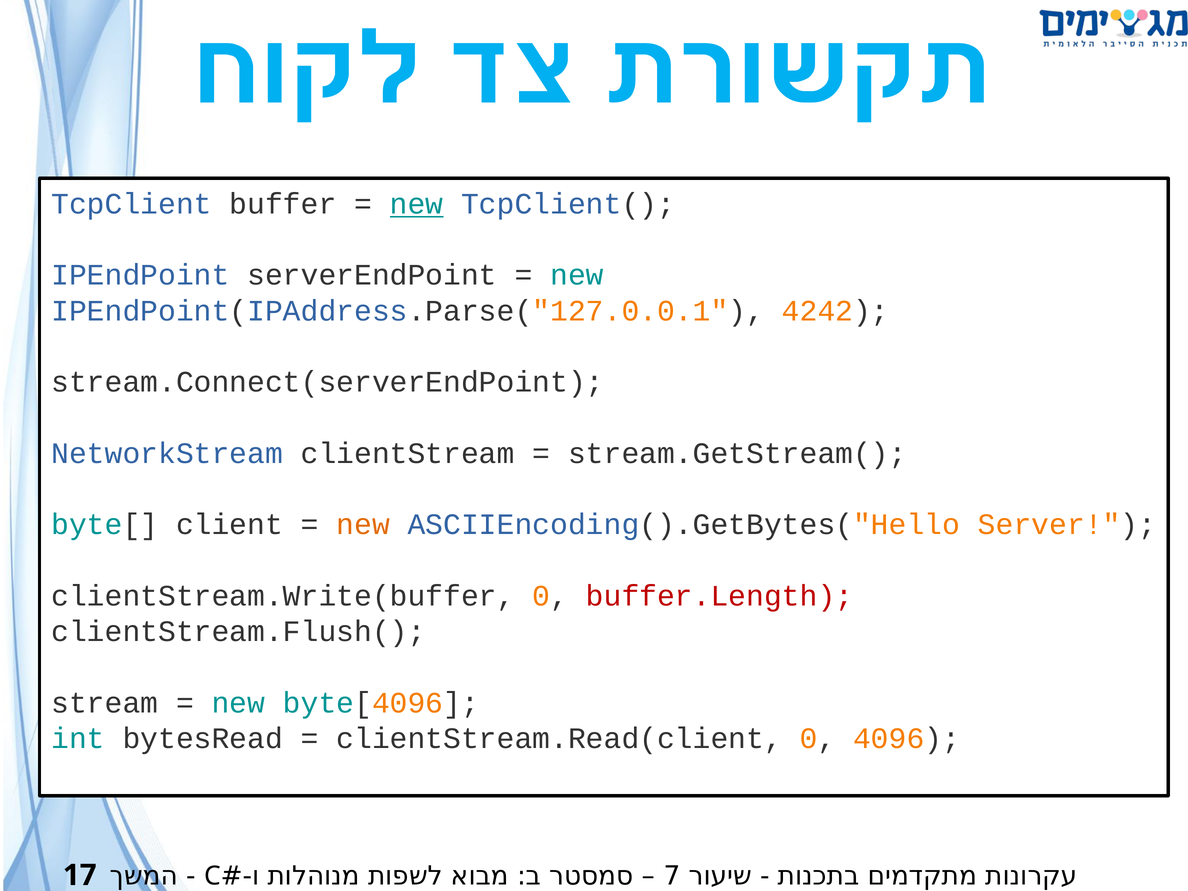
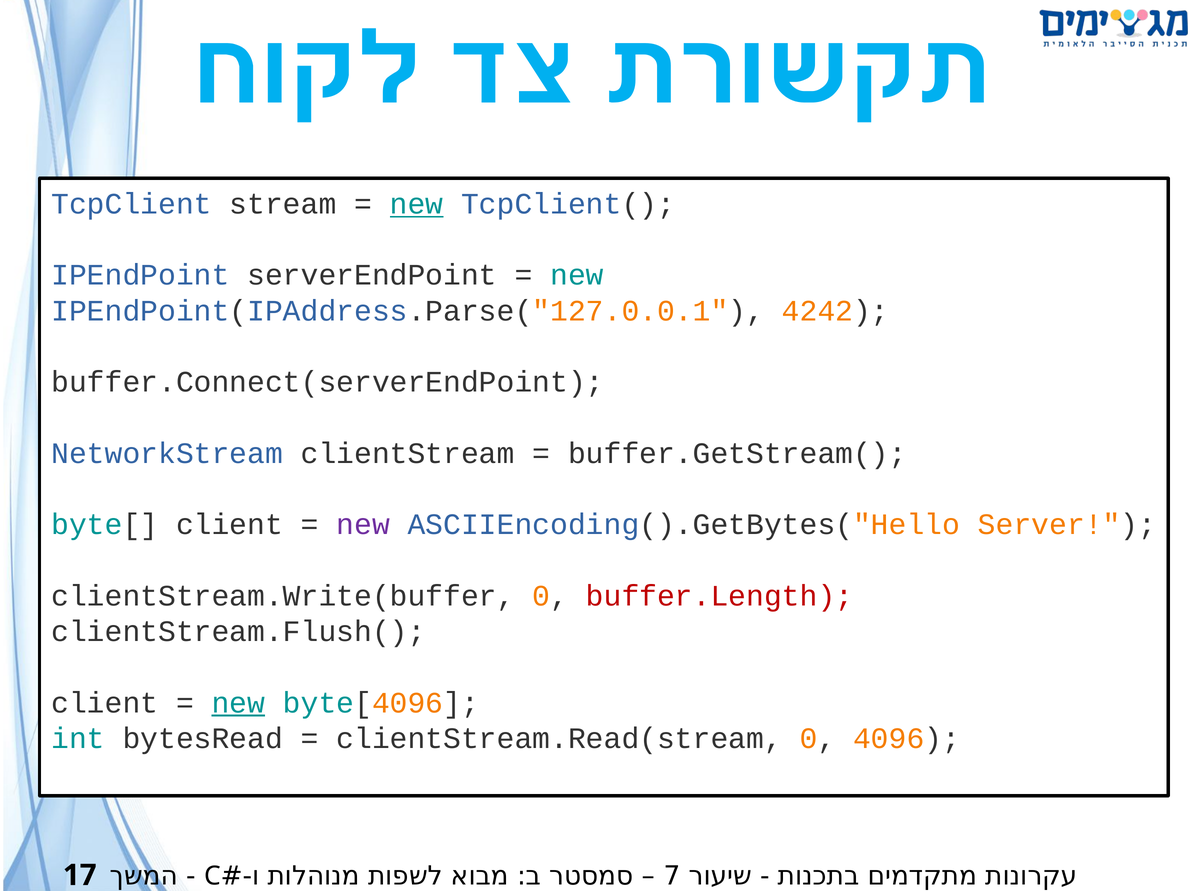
buffer: buffer -> stream
stream.Connect(serverEndPoint: stream.Connect(serverEndPoint -> buffer.Connect(serverEndPoint
stream.GetStream(: stream.GetStream( -> buffer.GetStream(
new at (363, 525) colour: orange -> purple
stream at (105, 703): stream -> client
new at (238, 703) underline: none -> present
clientStream.Read(client: clientStream.Read(client -> clientStream.Read(stream
